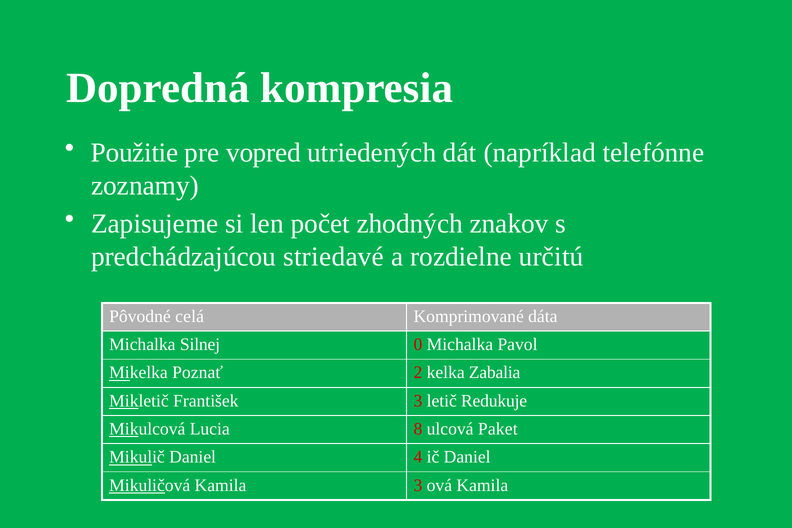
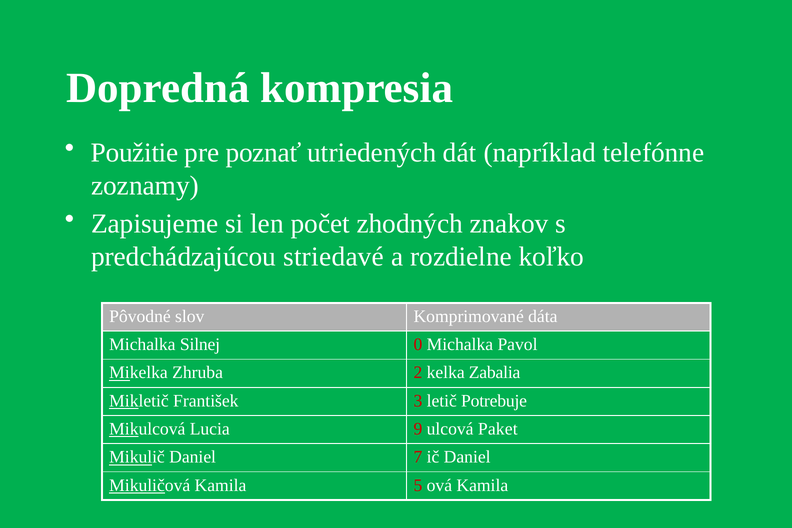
vopred: vopred -> poznať
určitú: určitú -> koľko
celá: celá -> slov
Poznať: Poznať -> Zhruba
Redukuje: Redukuje -> Potrebuje
8: 8 -> 9
4: 4 -> 7
Kamila 3: 3 -> 5
